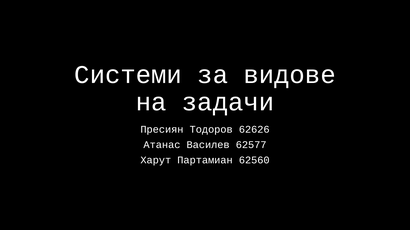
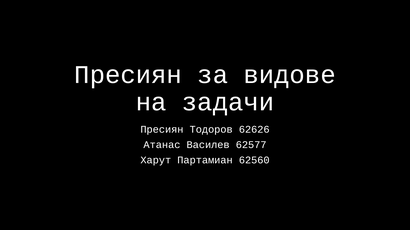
Системи at (128, 75): Системи -> Пресиян
